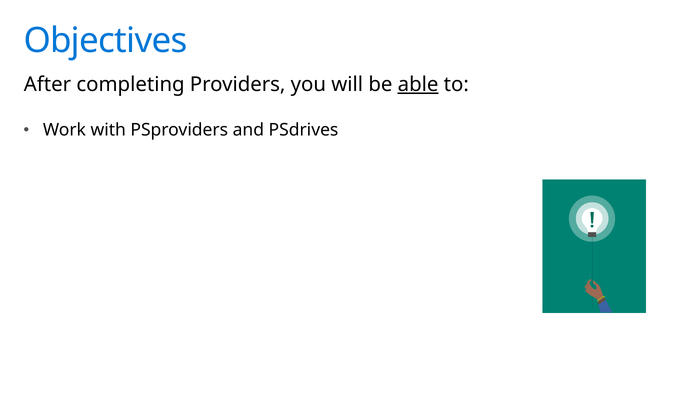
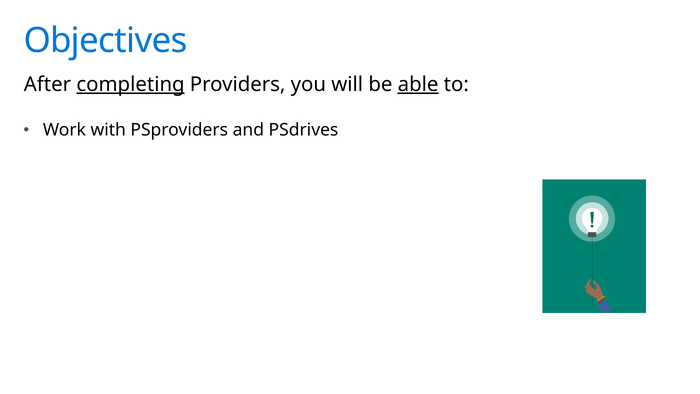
completing underline: none -> present
